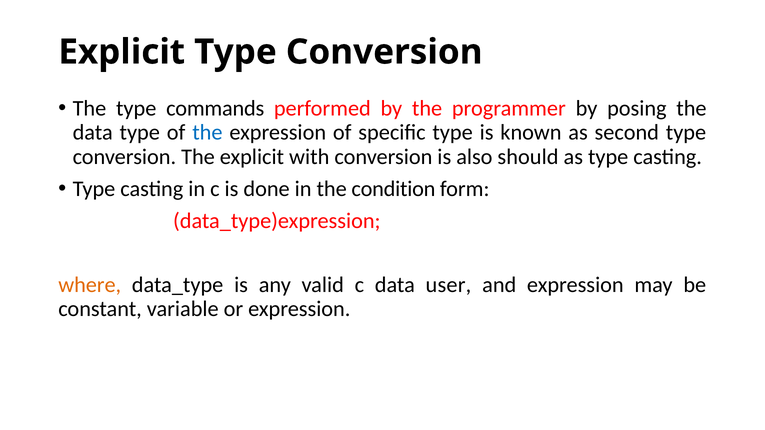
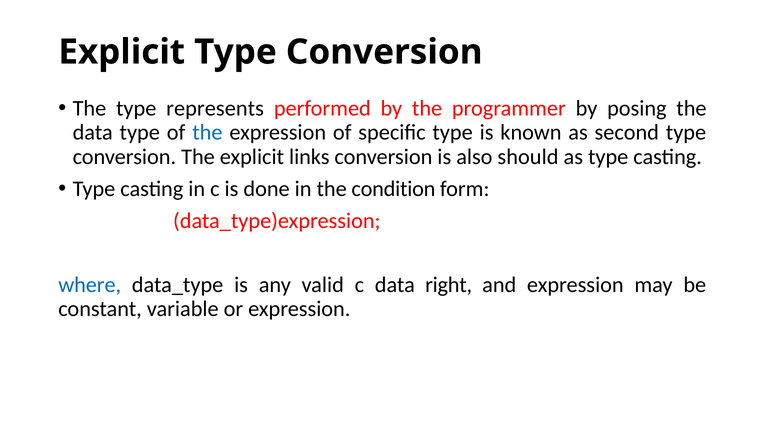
commands: commands -> represents
with: with -> links
where colour: orange -> blue
user: user -> right
